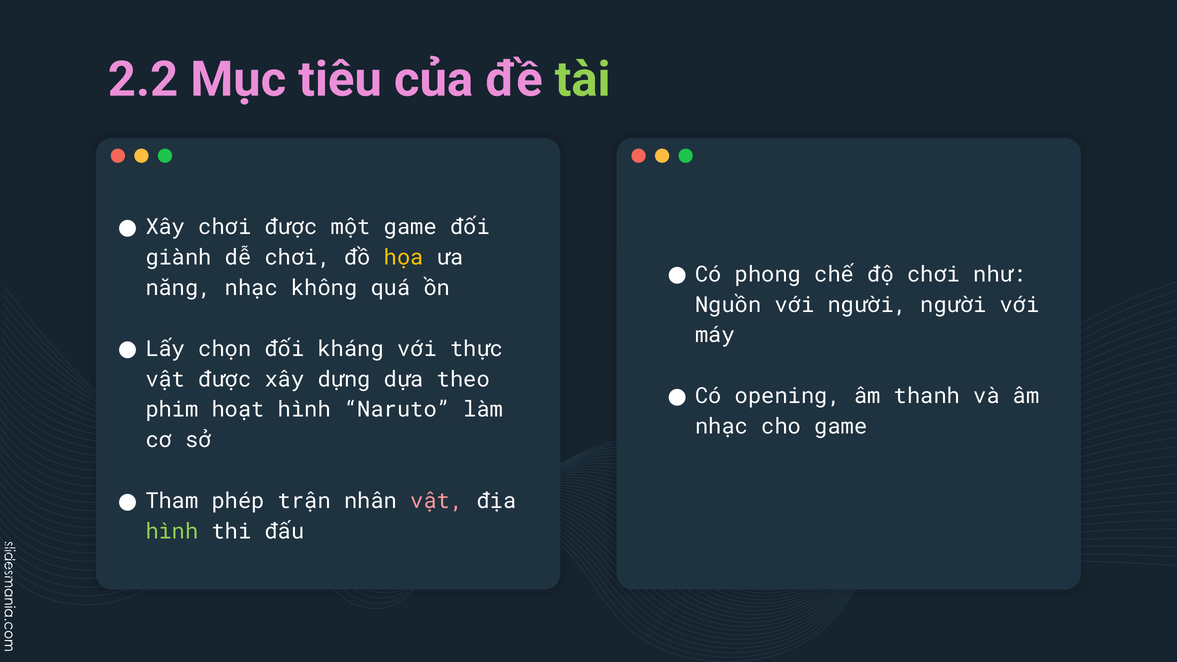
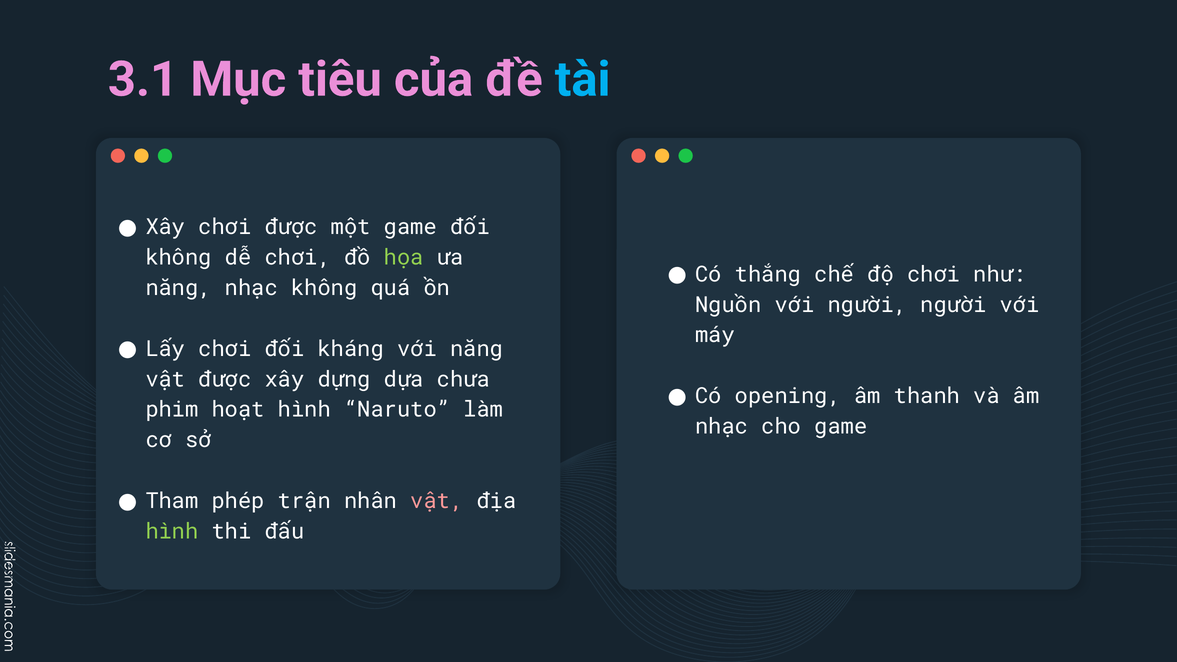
2.2: 2.2 -> 3.1
tài colour: light green -> light blue
giành at (179, 258): giành -> không
họa colour: yellow -> light green
phong: phong -> thắng
Lấy chọn: chọn -> chơi
với thực: thực -> năng
theo: theo -> chưa
